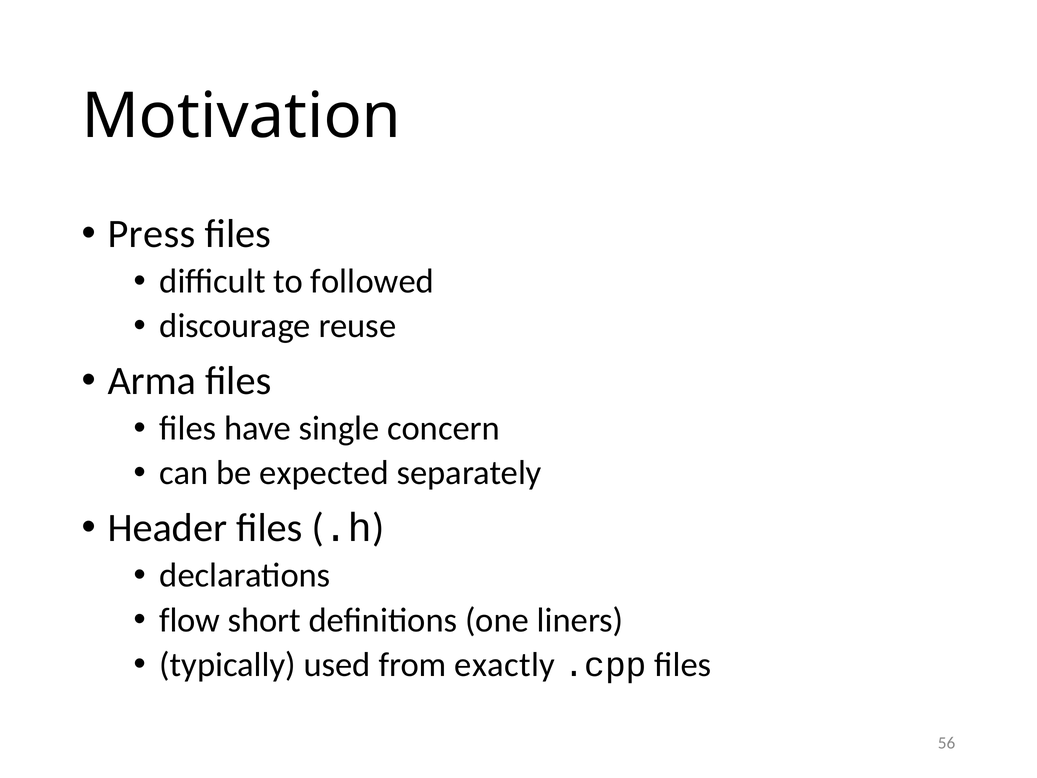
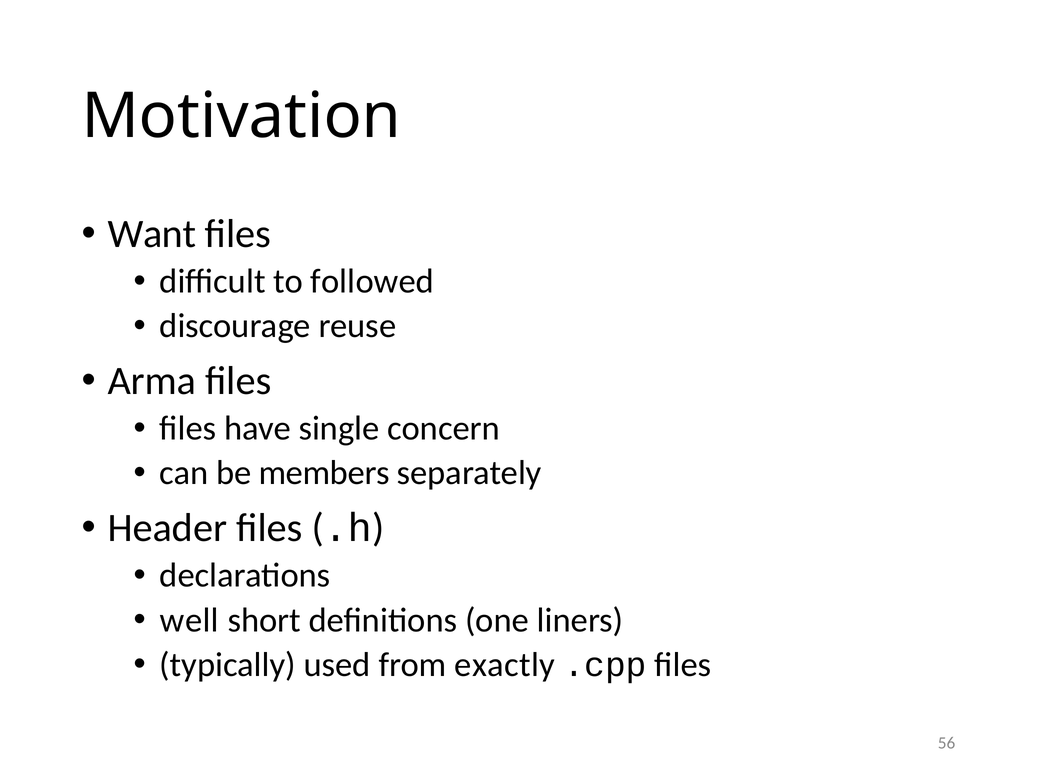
Press: Press -> Want
expected: expected -> members
flow: flow -> well
